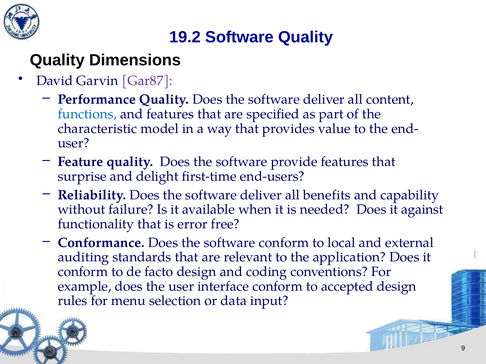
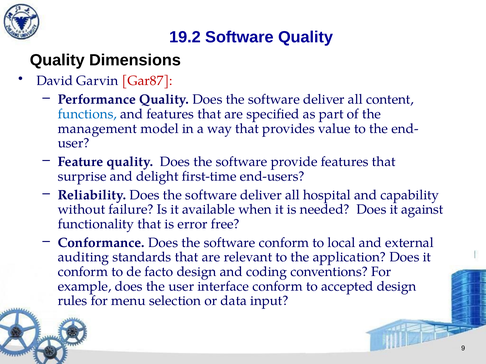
Gar87 colour: purple -> red
characteristic: characteristic -> management
benefits: benefits -> hospital
